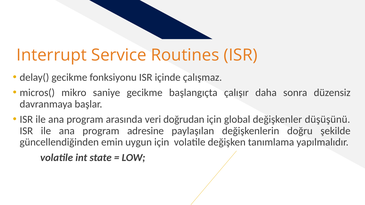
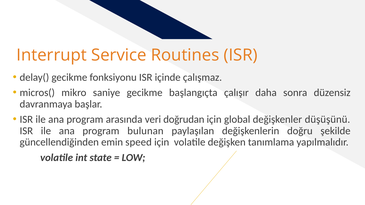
adresine: adresine -> bulunan
uygun: uygun -> speed
